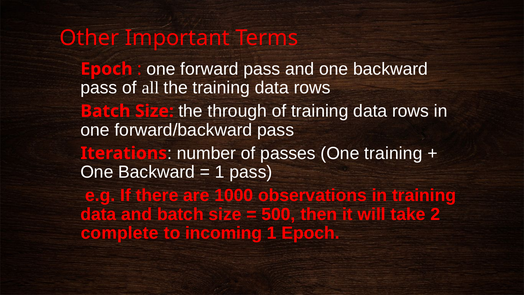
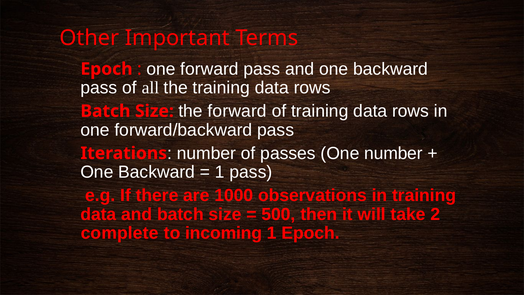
the through: through -> forward
One training: training -> number
